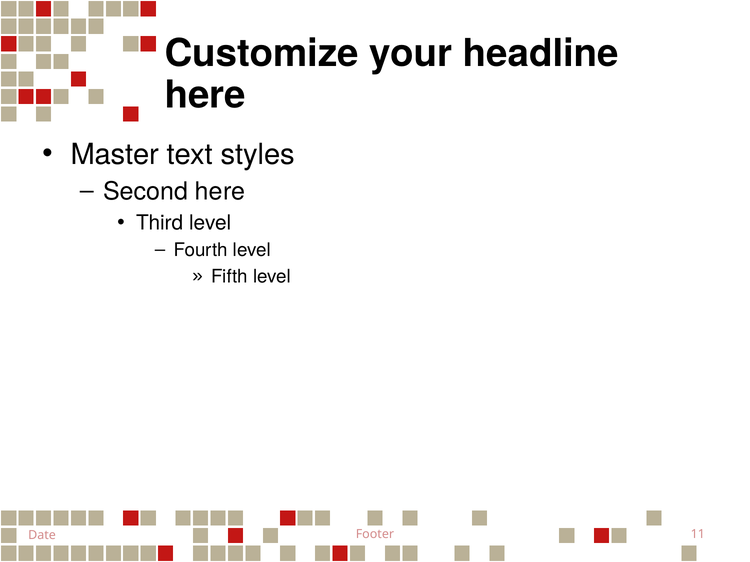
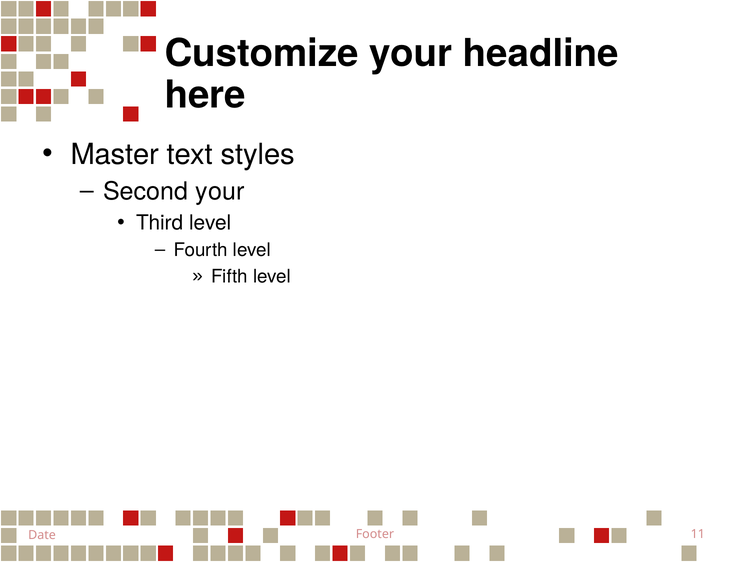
Second here: here -> your
